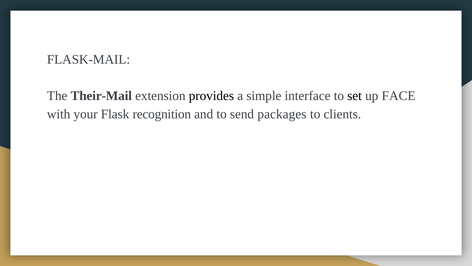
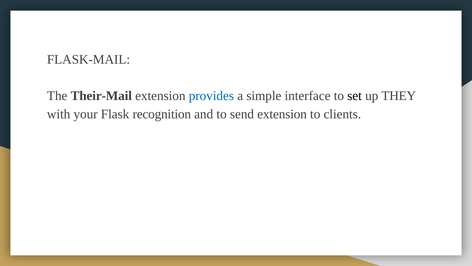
provides colour: black -> blue
FACE: FACE -> THEY
send packages: packages -> extension
